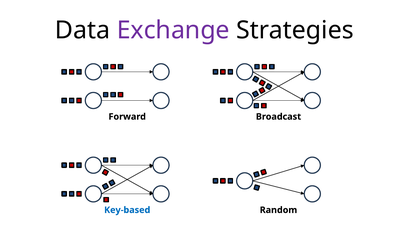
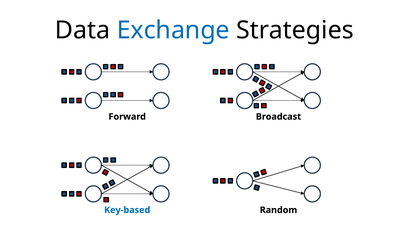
Exchange colour: purple -> blue
